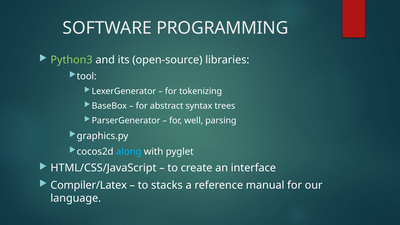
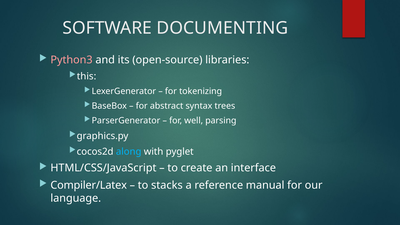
PROGRAMMING: PROGRAMMING -> DOCUMENTING
Python3 colour: light green -> pink
tool: tool -> this
